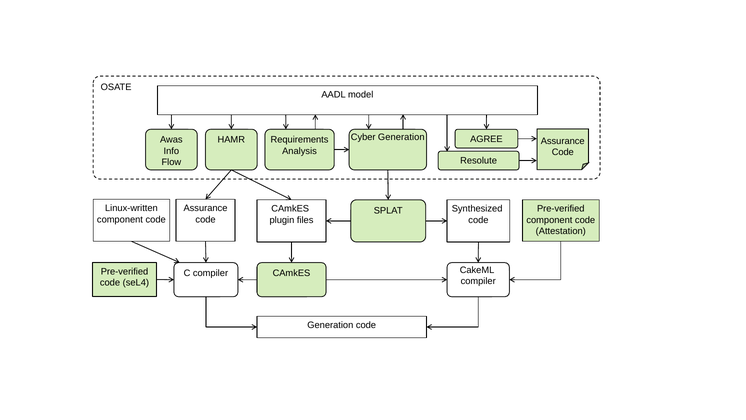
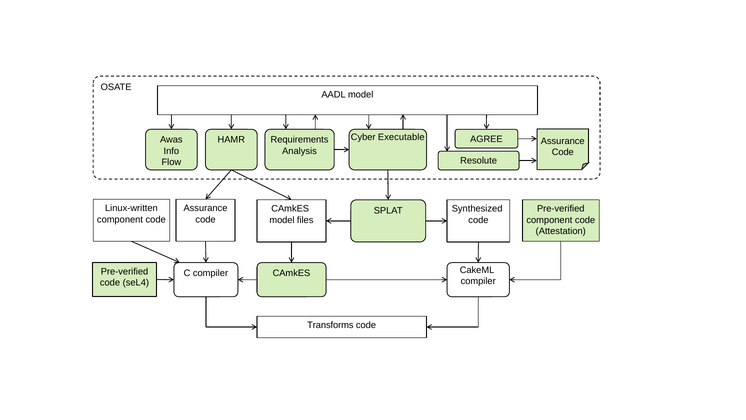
Cyber Generation: Generation -> Executable
plugin at (282, 220): plugin -> model
Generation at (330, 325): Generation -> Transforms
